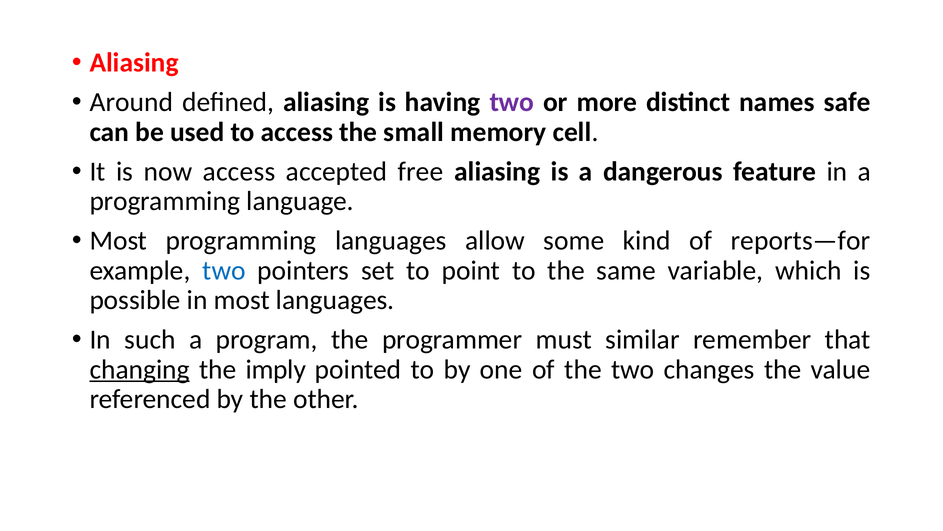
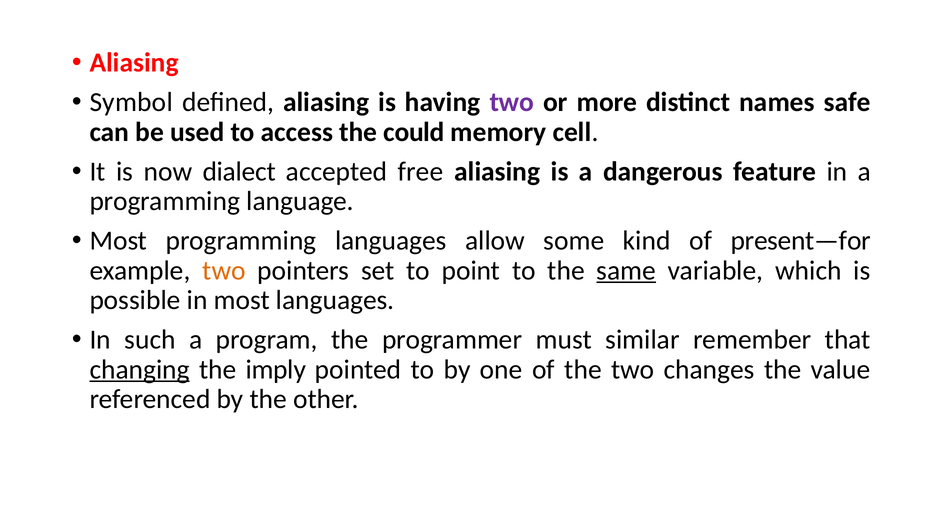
Around: Around -> Symbol
small: small -> could
now access: access -> dialect
reports—for: reports—for -> present—for
two at (224, 270) colour: blue -> orange
same underline: none -> present
